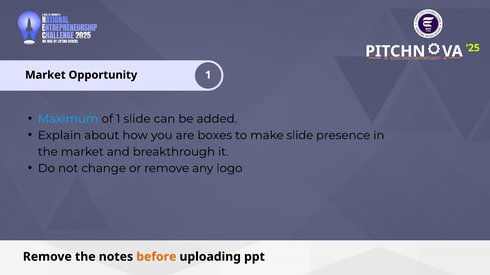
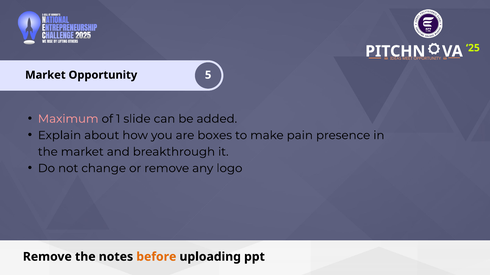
Opportunity 1: 1 -> 5
Maximum colour: light blue -> pink
make slide: slide -> pain
